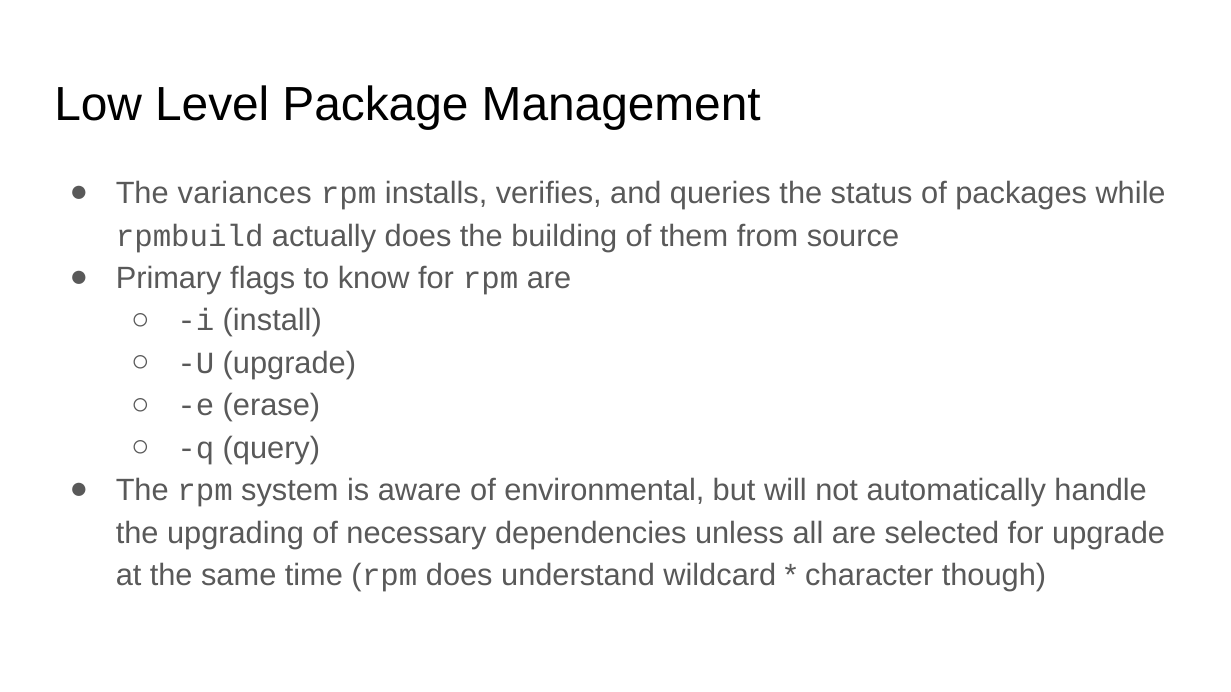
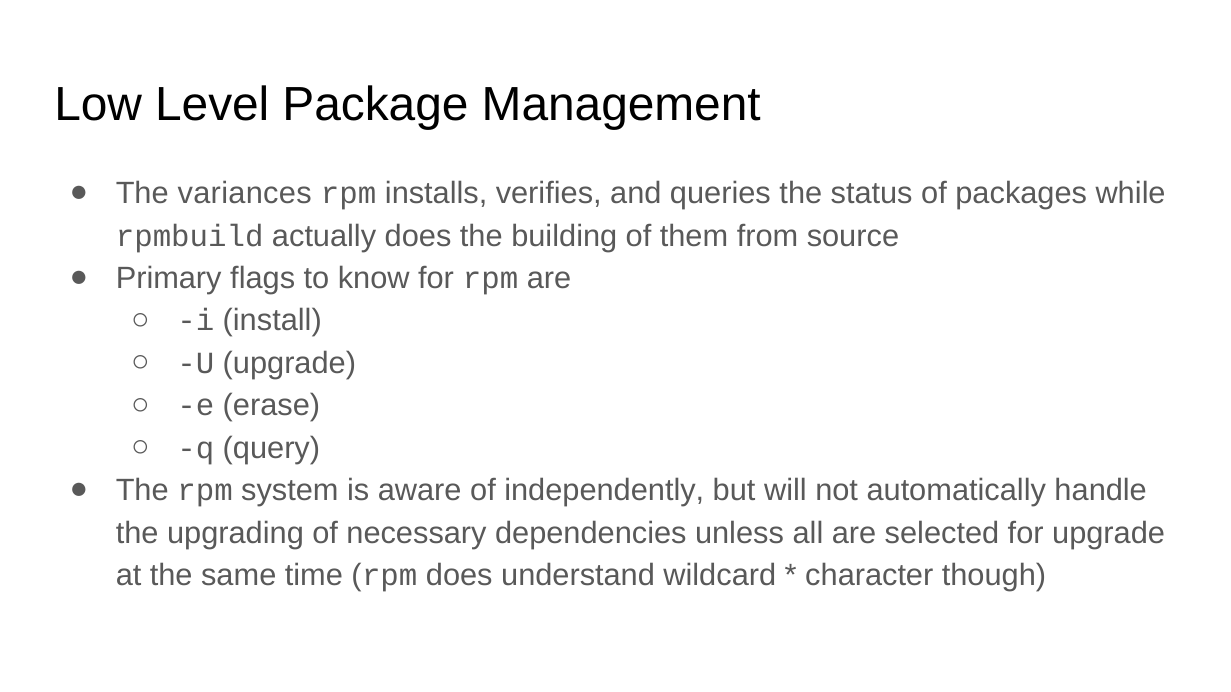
environmental: environmental -> independently
